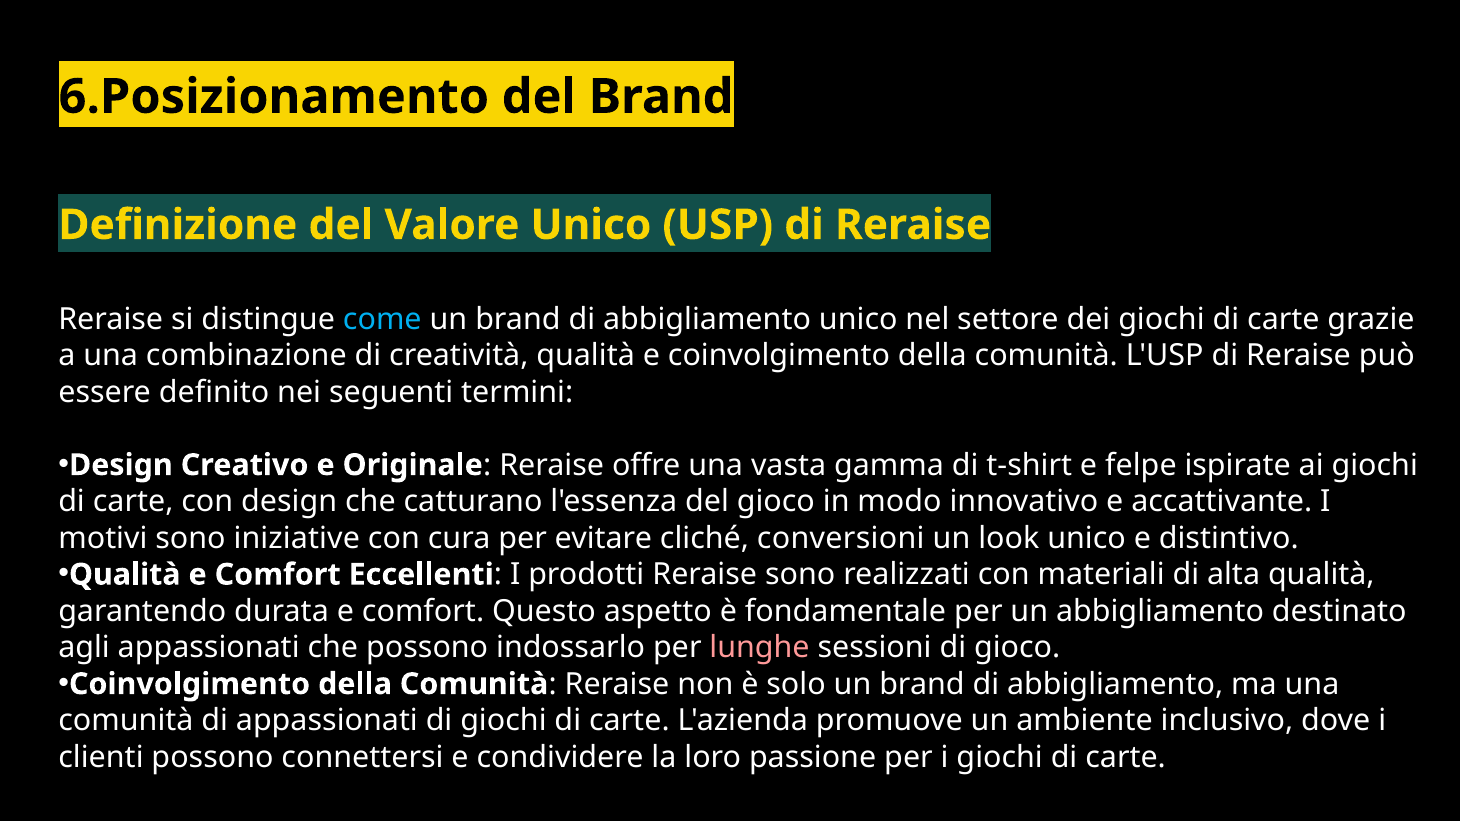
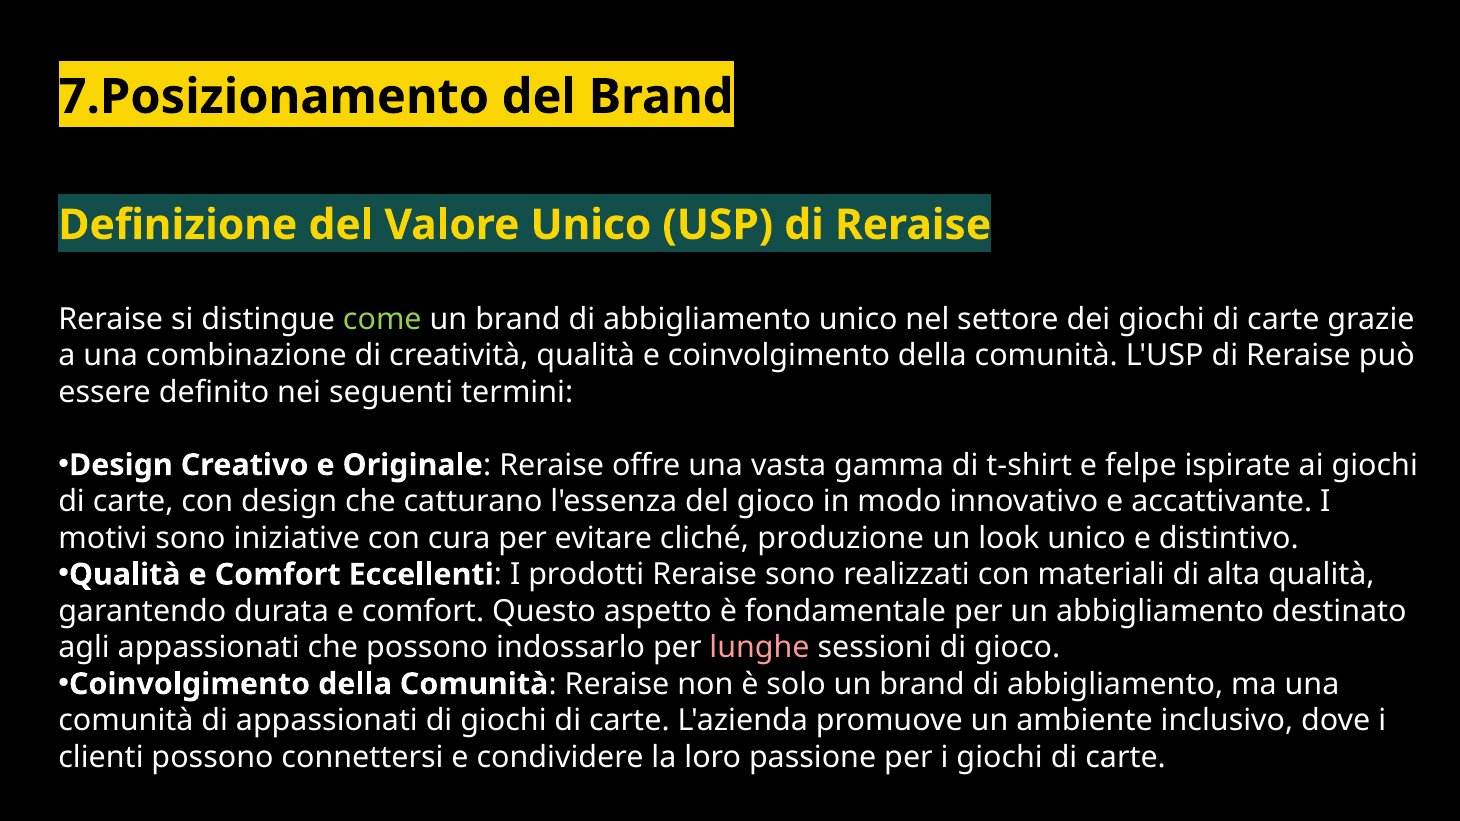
6.Posizionamento: 6.Posizionamento -> 7.Posizionamento
come colour: light blue -> light green
conversioni: conversioni -> produzione
